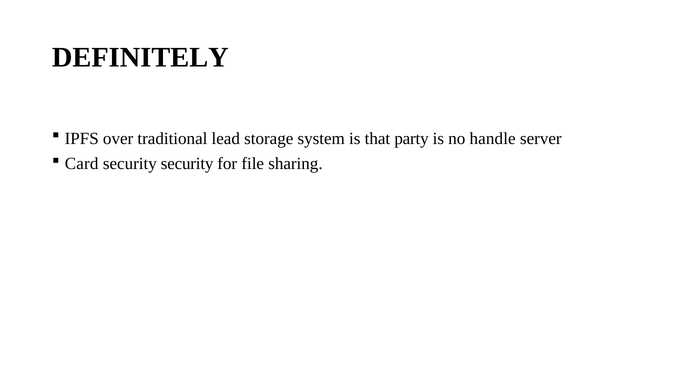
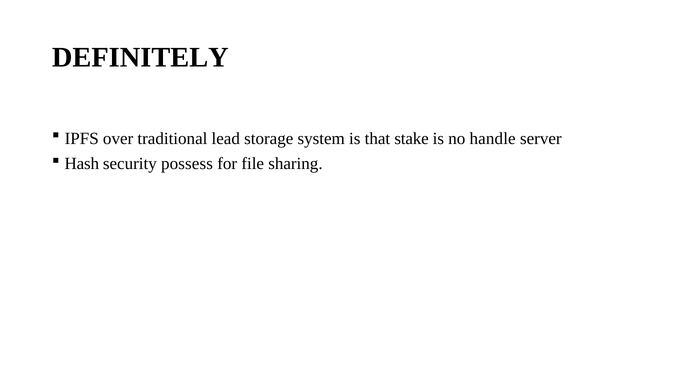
party: party -> stake
Card: Card -> Hash
security security: security -> possess
